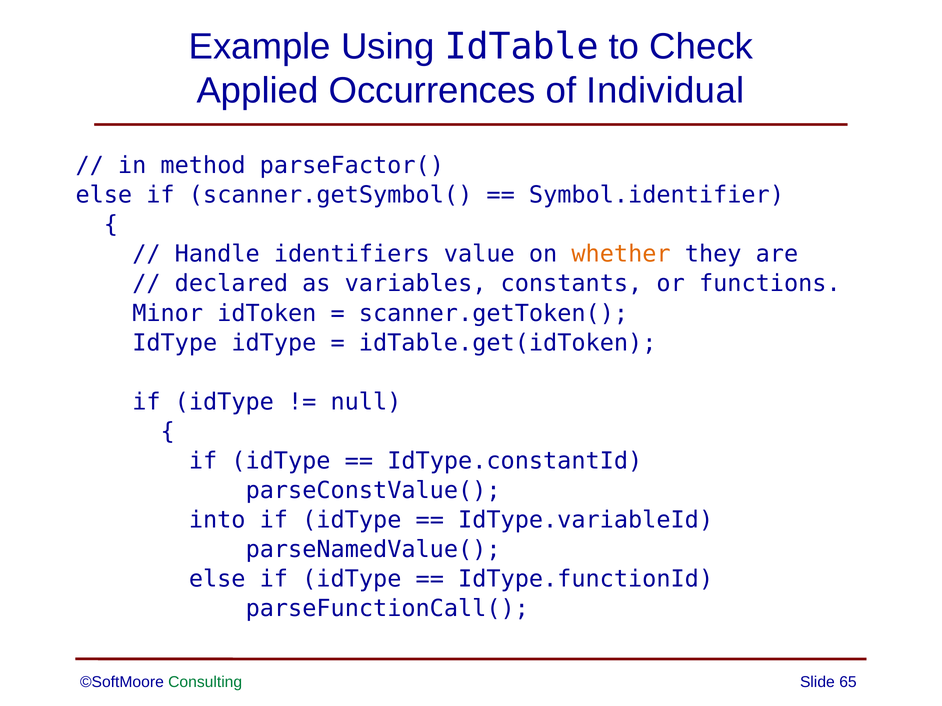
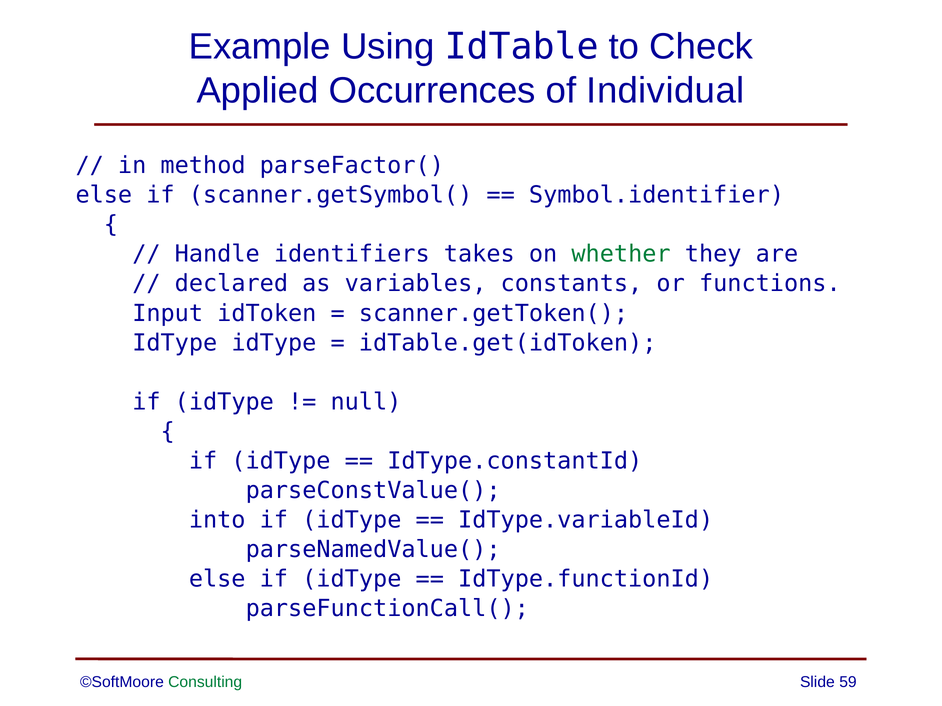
value: value -> takes
whether colour: orange -> green
Minor: Minor -> Input
65: 65 -> 59
